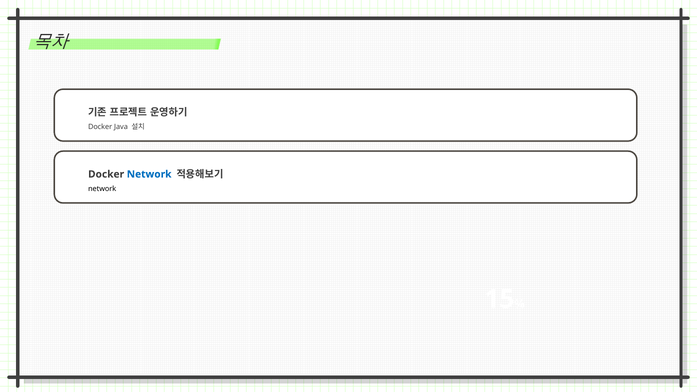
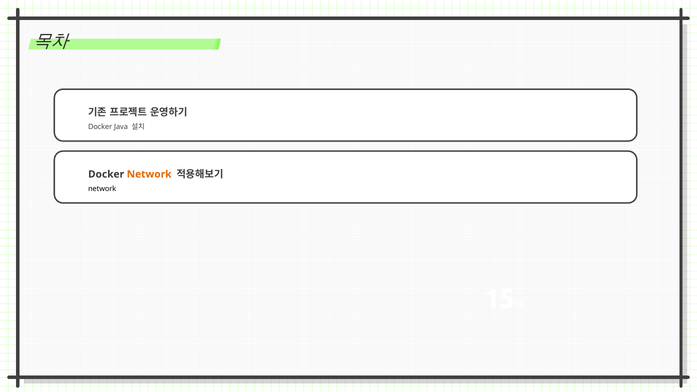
Network at (149, 174) colour: blue -> orange
